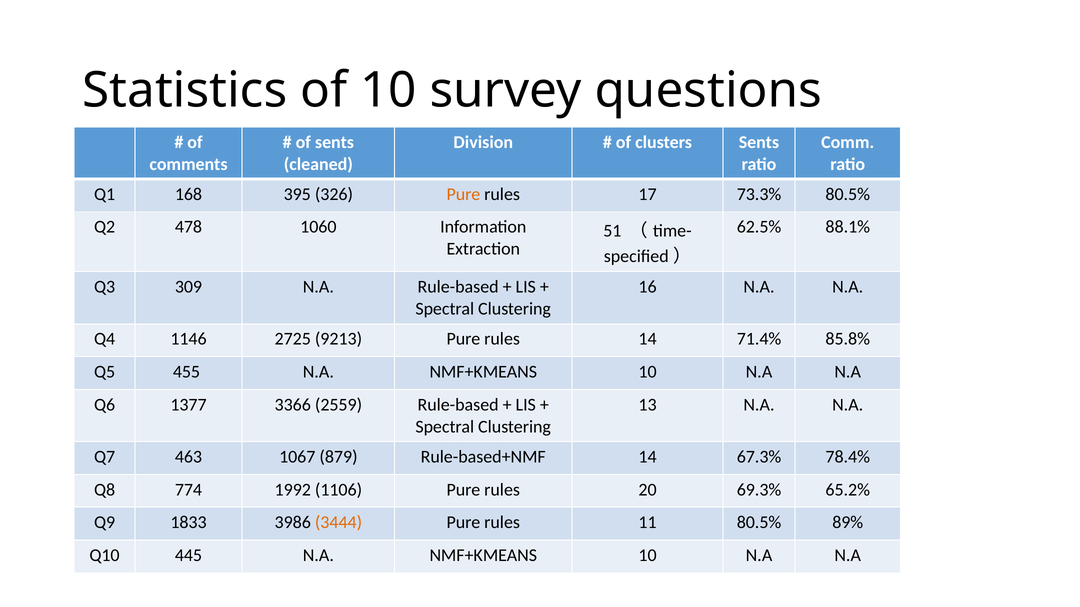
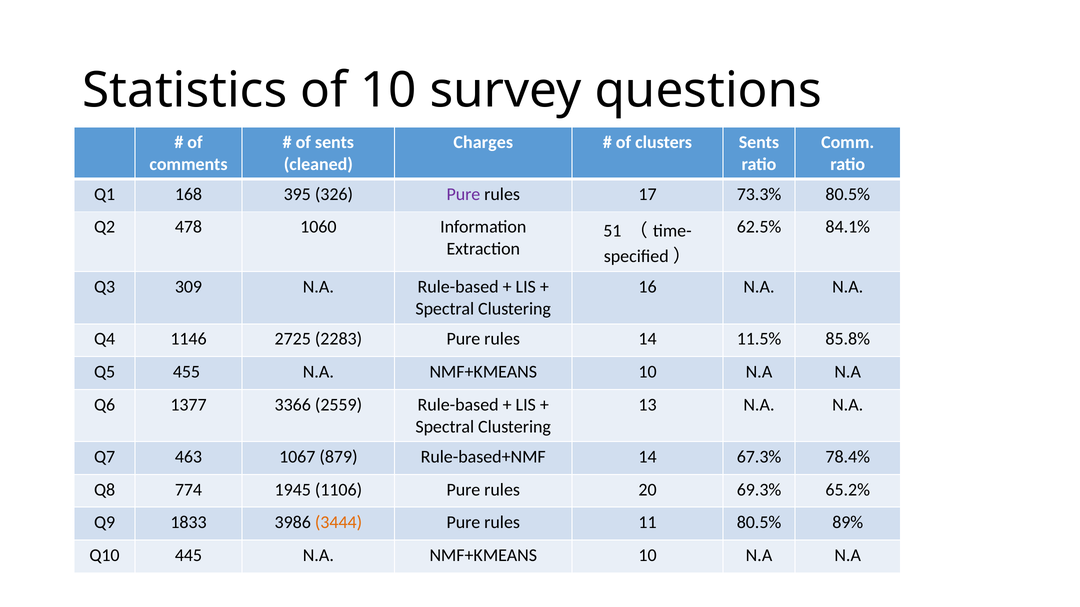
Division: Division -> Charges
Pure at (463, 194) colour: orange -> purple
88.1%: 88.1% -> 84.1%
9213: 9213 -> 2283
71.4%: 71.4% -> 11.5%
1992: 1992 -> 1945
